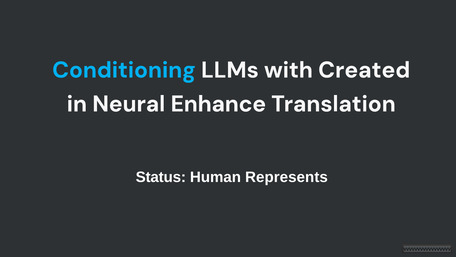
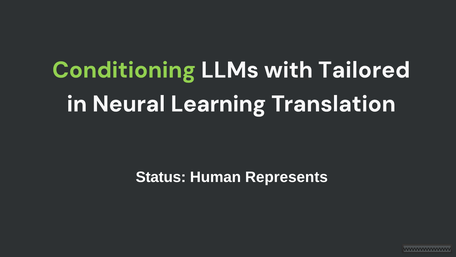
Conditioning colour: light blue -> light green
Created: Created -> Tailored
Enhance: Enhance -> Learning
